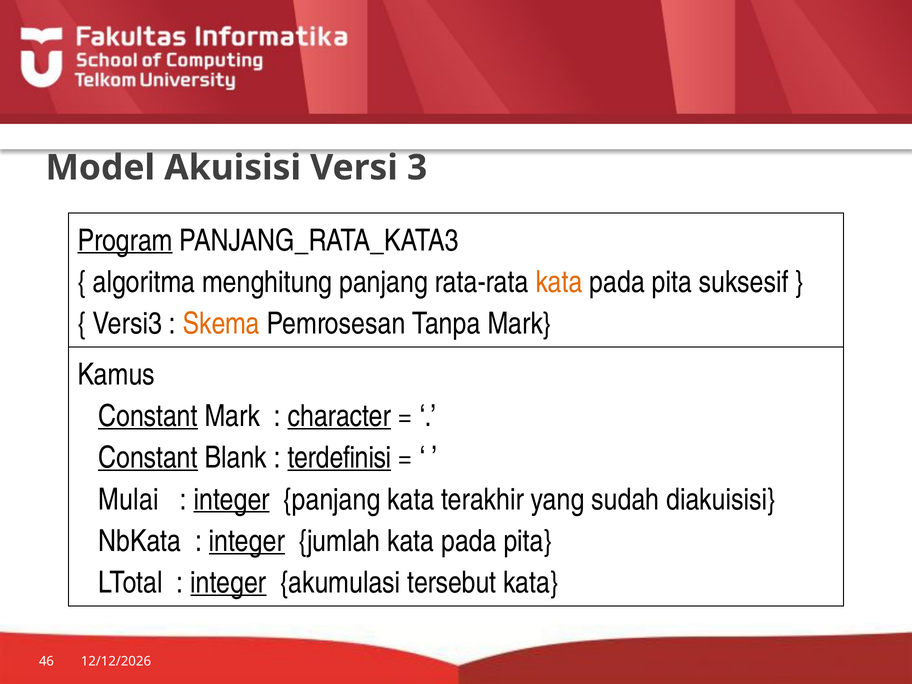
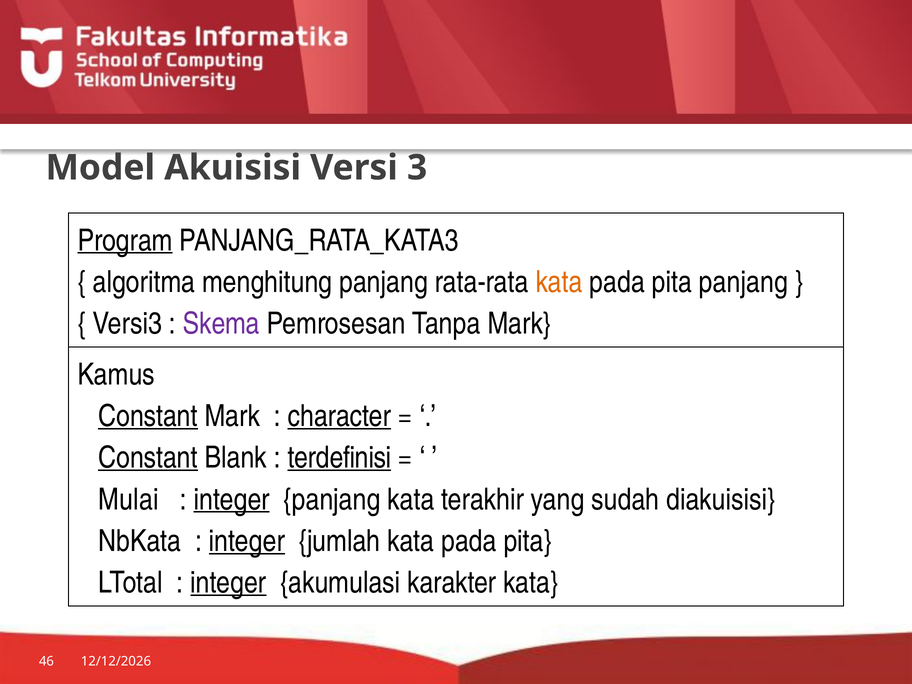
pita suksesif: suksesif -> panjang
Skema colour: orange -> purple
tersebut: tersebut -> karakter
